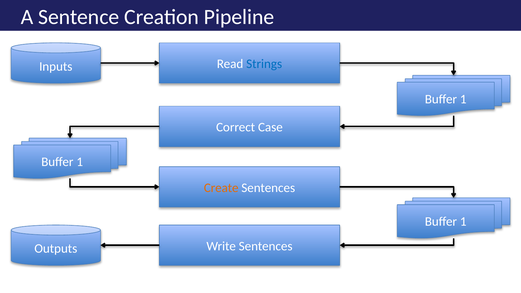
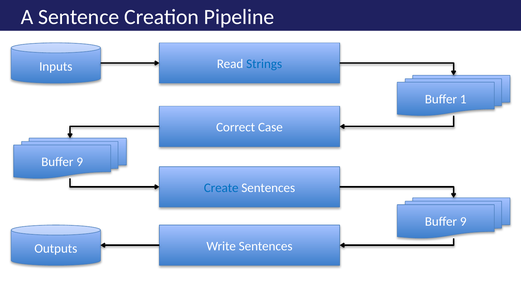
1 at (80, 162): 1 -> 9
Create colour: orange -> blue
1 at (463, 222): 1 -> 9
